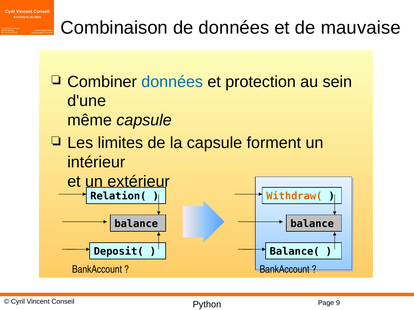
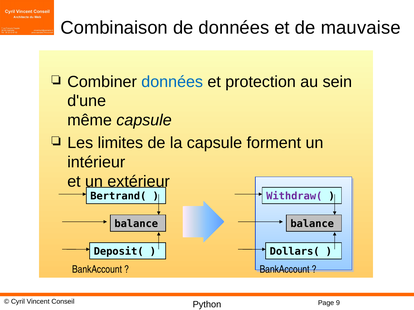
Relation(: Relation( -> Bertrand(
Withdraw( colour: orange -> purple
Balance(: Balance( -> Dollars(
